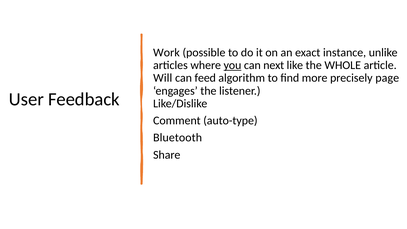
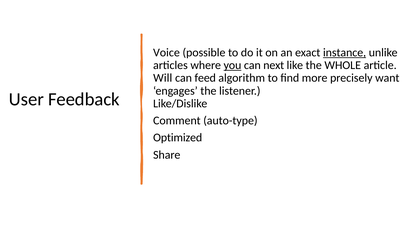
Work: Work -> Voice
instance underline: none -> present
page: page -> want
Bluetooth: Bluetooth -> Optimized
